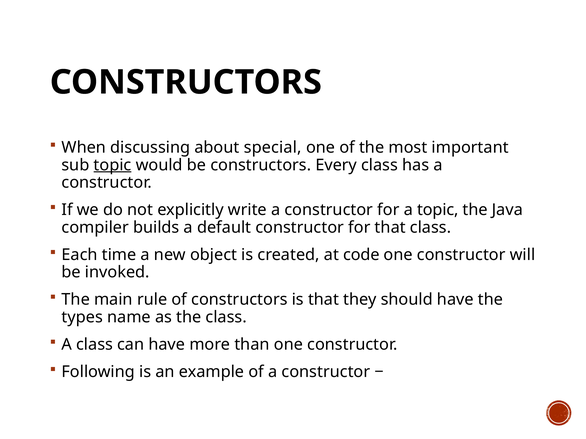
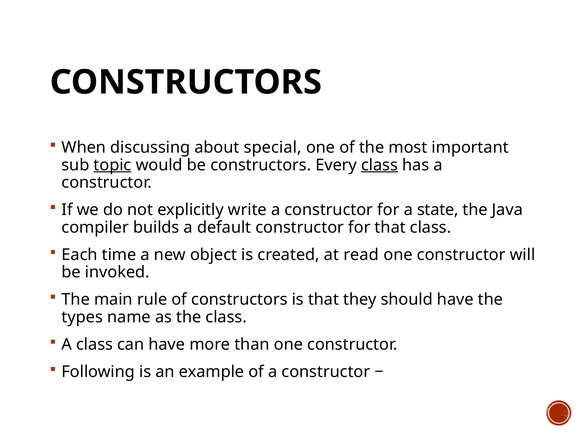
class at (380, 165) underline: none -> present
a topic: topic -> state
code: code -> read
